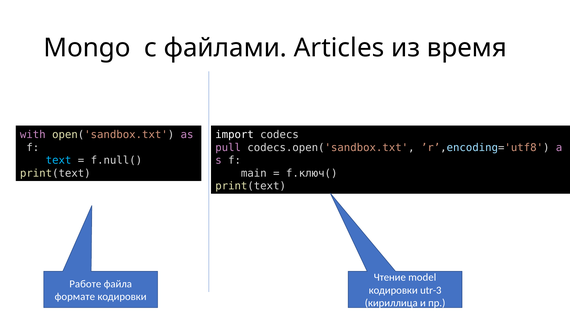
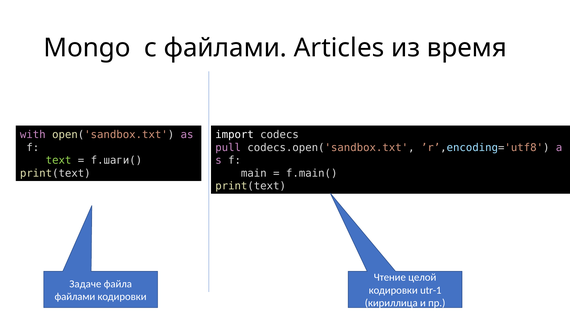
text colour: light blue -> light green
f.null(: f.null( -> f.шаги(
f.ключ(: f.ключ( -> f.main(
model: model -> целой
Работе: Работе -> Задаче
utr-3: utr-3 -> utr-1
формате at (75, 297): формате -> файлами
